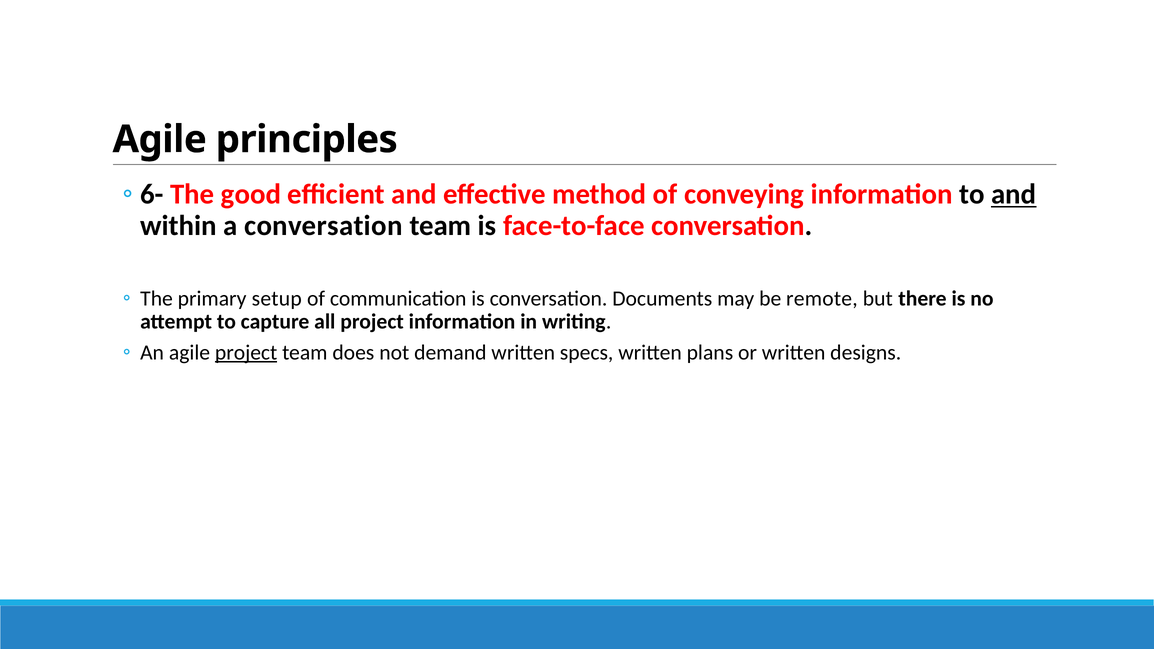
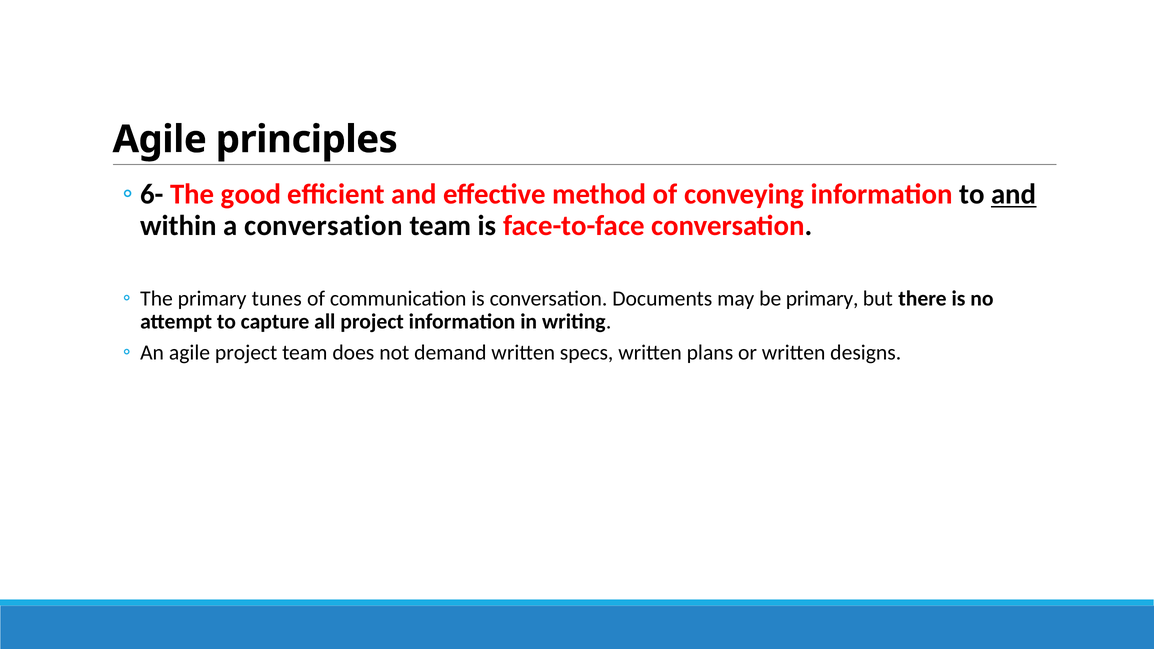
setup: setup -> tunes
be remote: remote -> primary
project at (246, 352) underline: present -> none
